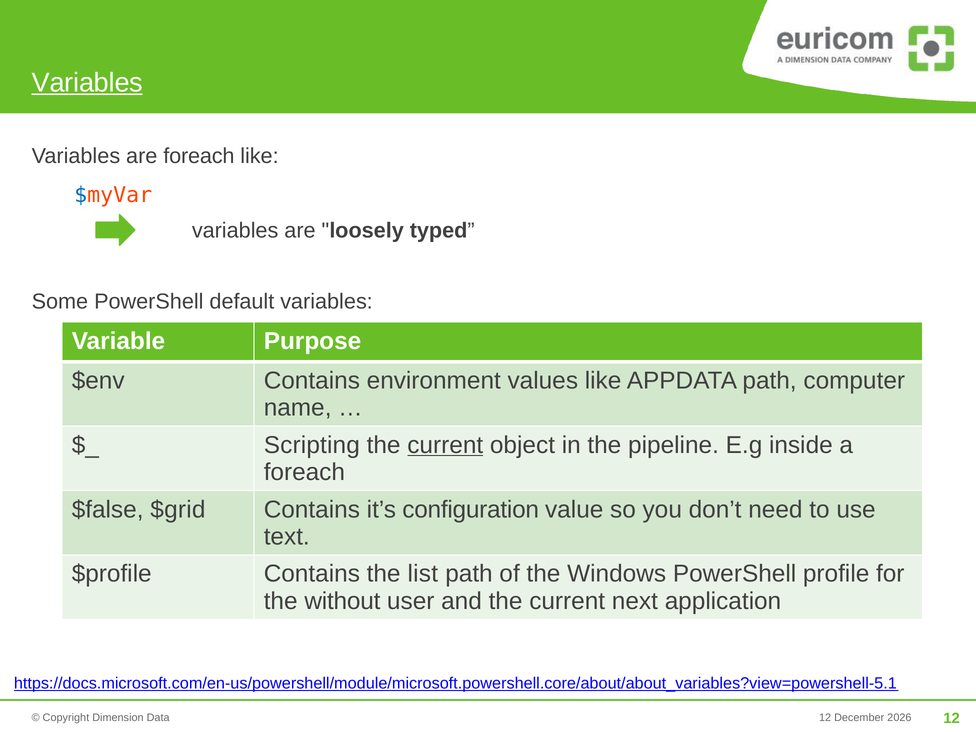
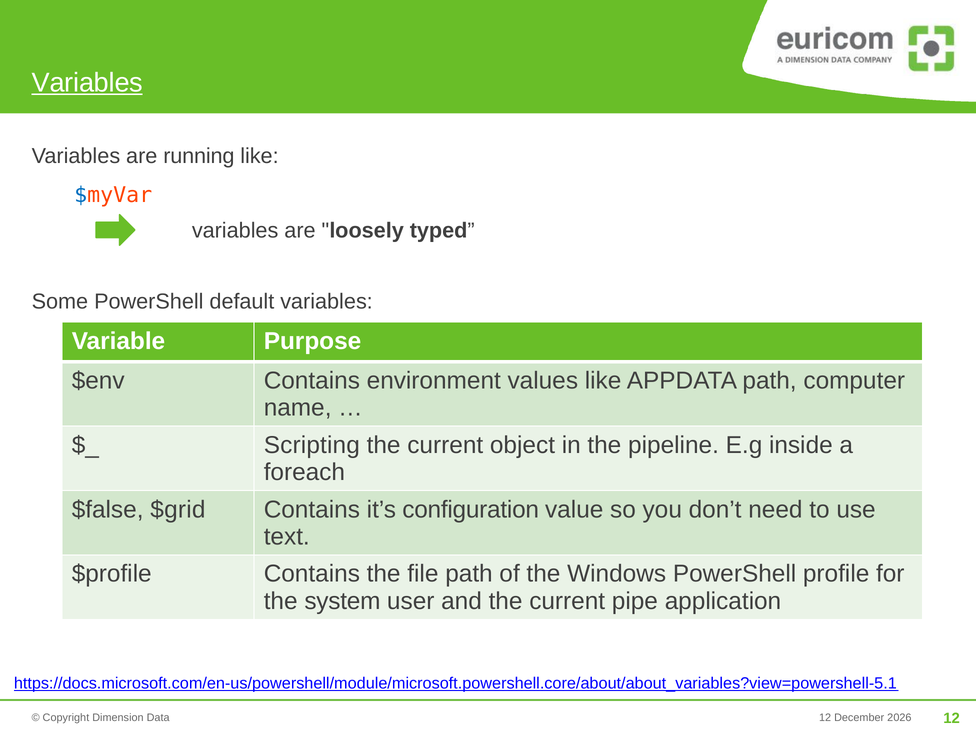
are foreach: foreach -> running
current at (445, 445) underline: present -> none
list: list -> file
without: without -> system
next: next -> pipe
